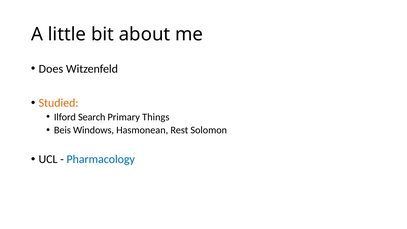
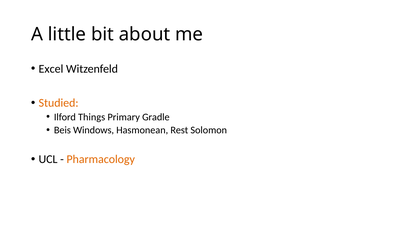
Does: Does -> Excel
Search: Search -> Things
Things: Things -> Gradle
Pharmacology colour: blue -> orange
